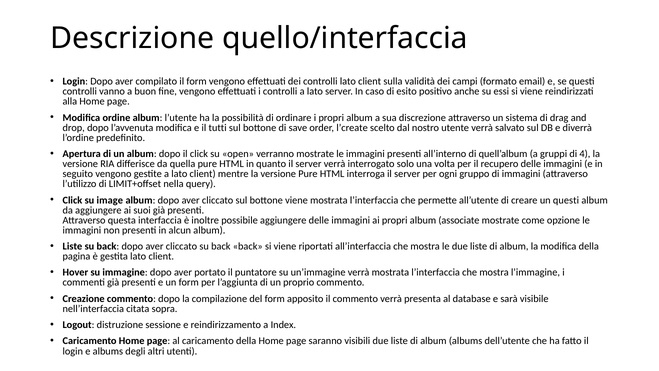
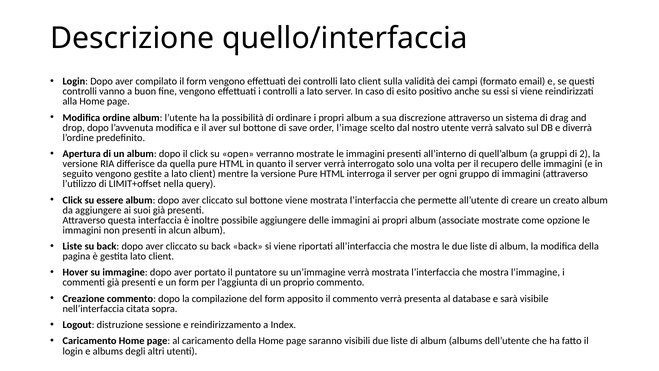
il tutti: tutti -> aver
l’create: l’create -> l’image
4: 4 -> 2
image: image -> essere
un questi: questi -> creato
